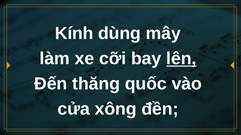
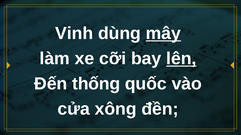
Kính: Kính -> Vinh
mây underline: none -> present
thăng: thăng -> thống
